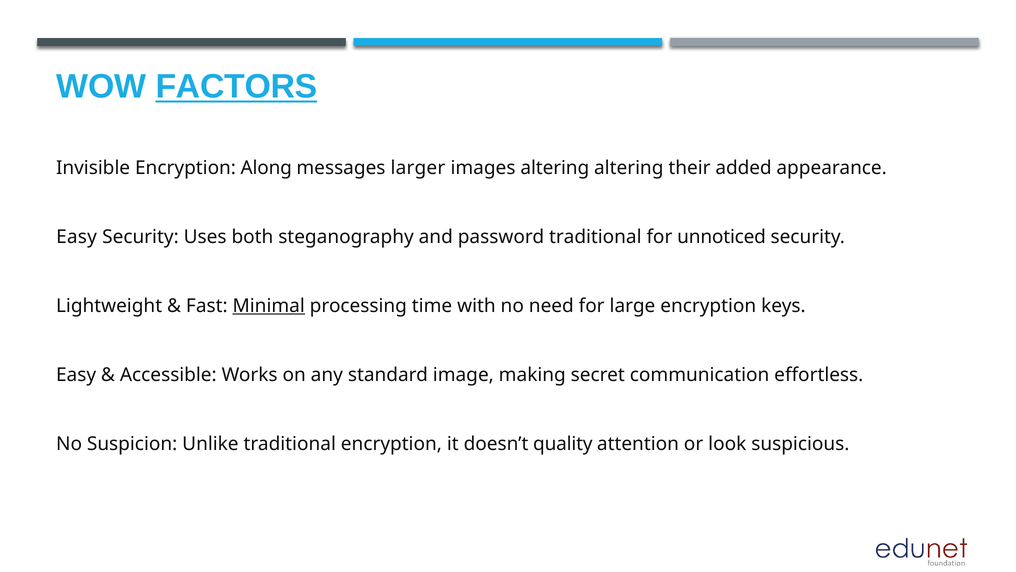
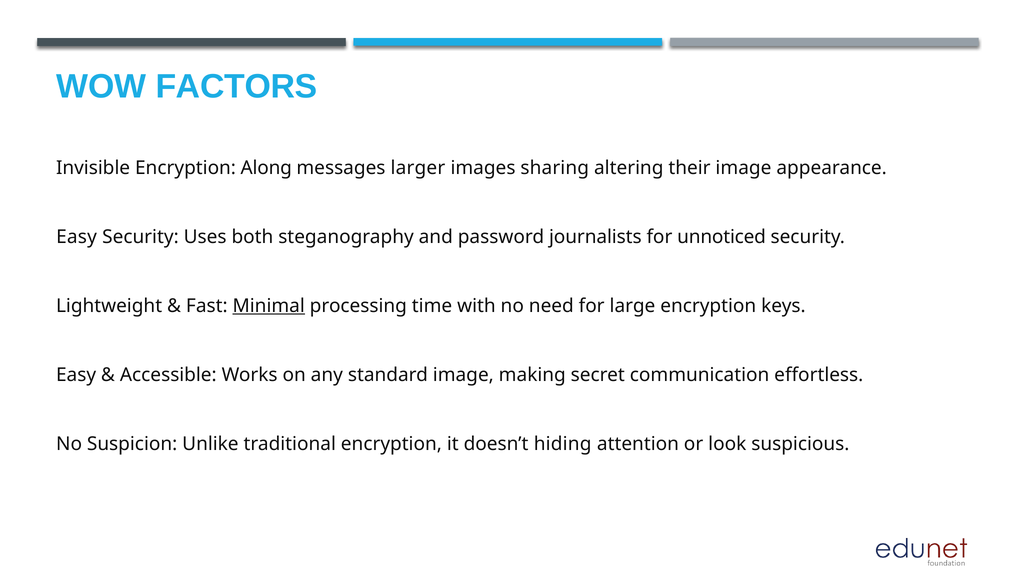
FACTORS underline: present -> none
images altering: altering -> sharing
their added: added -> image
password traditional: traditional -> journalists
quality: quality -> hiding
